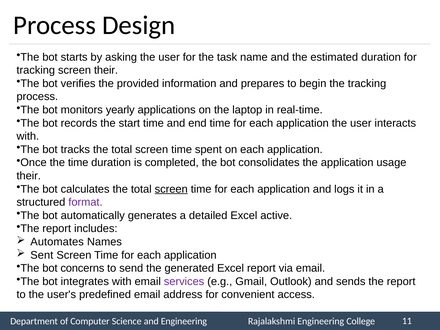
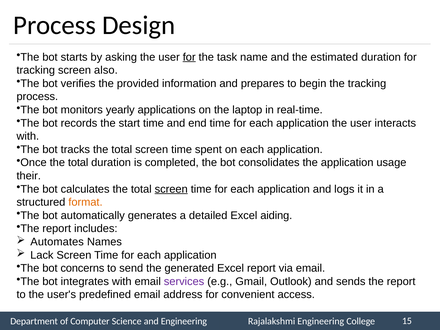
for at (189, 57) underline: none -> present
screen their: their -> also
Once the time: time -> total
format colour: purple -> orange
active: active -> aiding
Sent: Sent -> Lack
11: 11 -> 15
